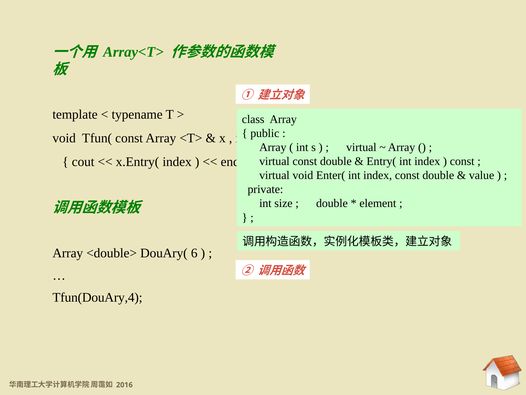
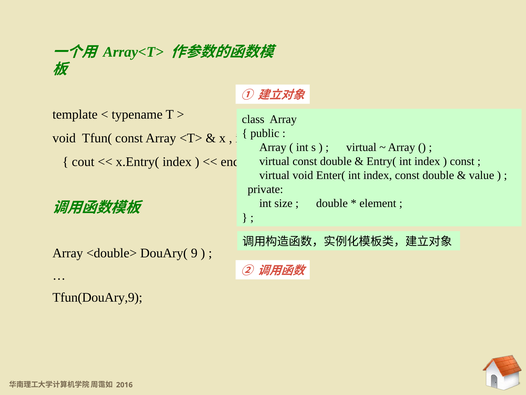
6: 6 -> 9
Tfun(DouAry,4: Tfun(DouAry,4 -> Tfun(DouAry,9
